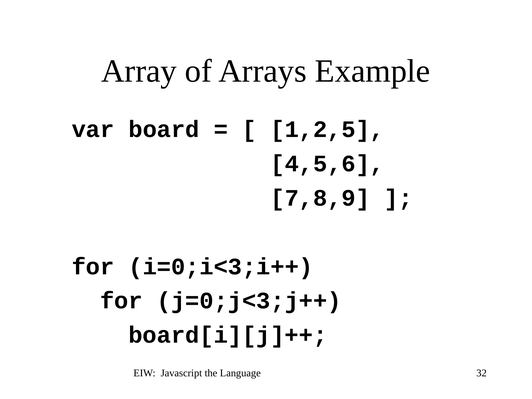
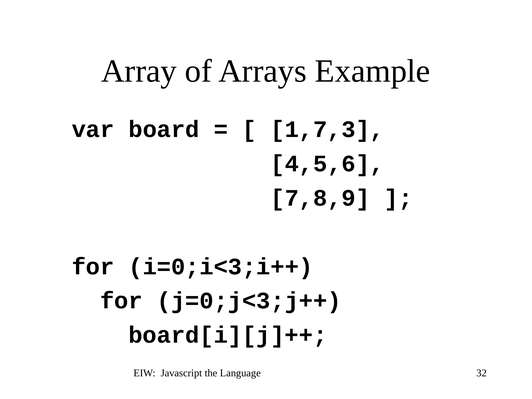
1,2,5: 1,2,5 -> 1,7,3
